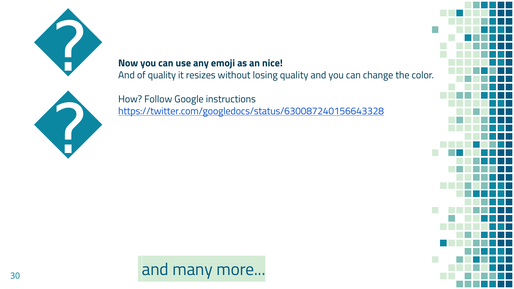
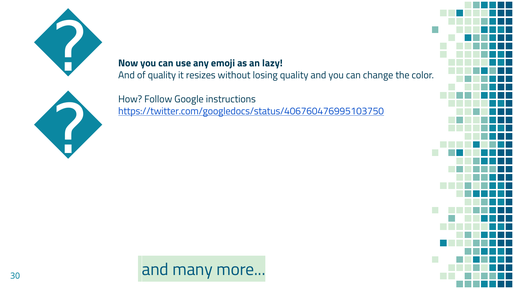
nice: nice -> lazy
https://twitter.com/googledocs/status/630087240156643328: https://twitter.com/googledocs/status/630087240156643328 -> https://twitter.com/googledocs/status/406760476995103750
